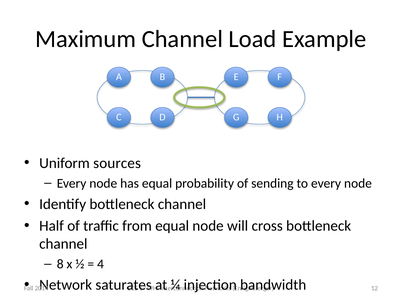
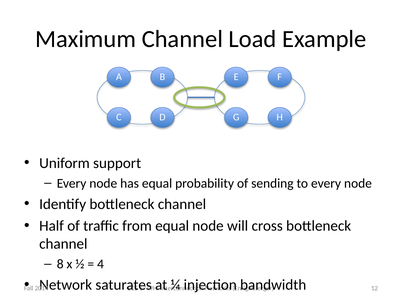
sources: sources -> support
